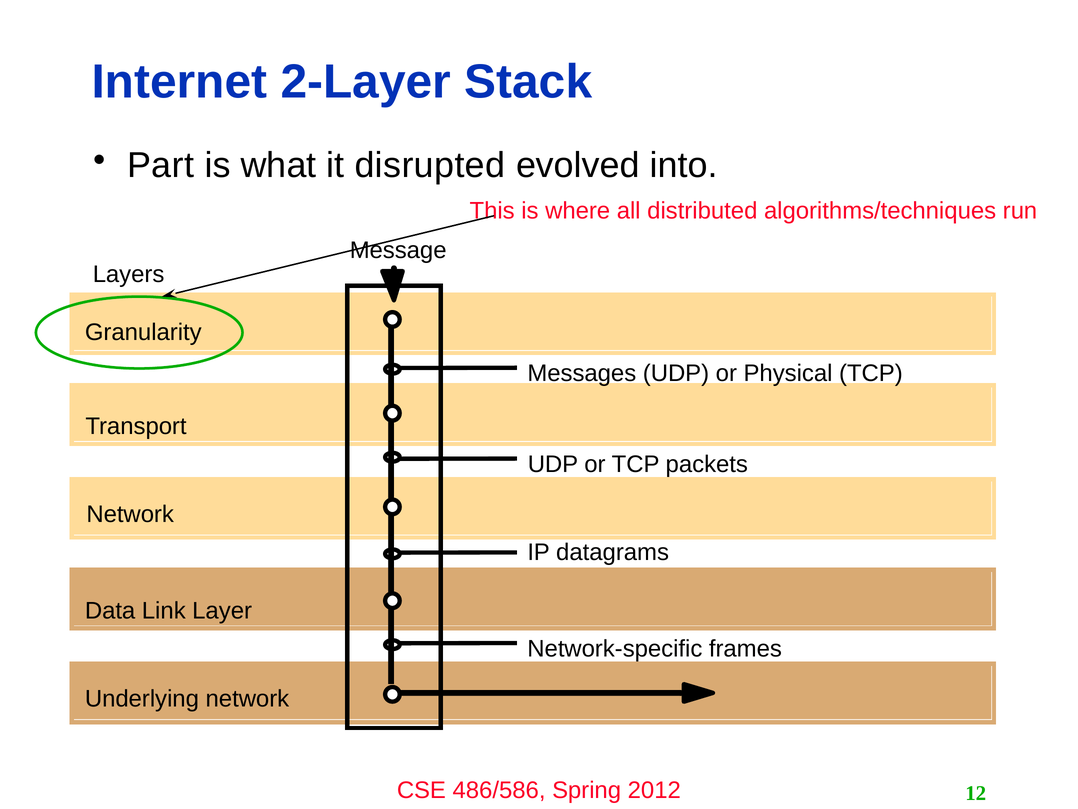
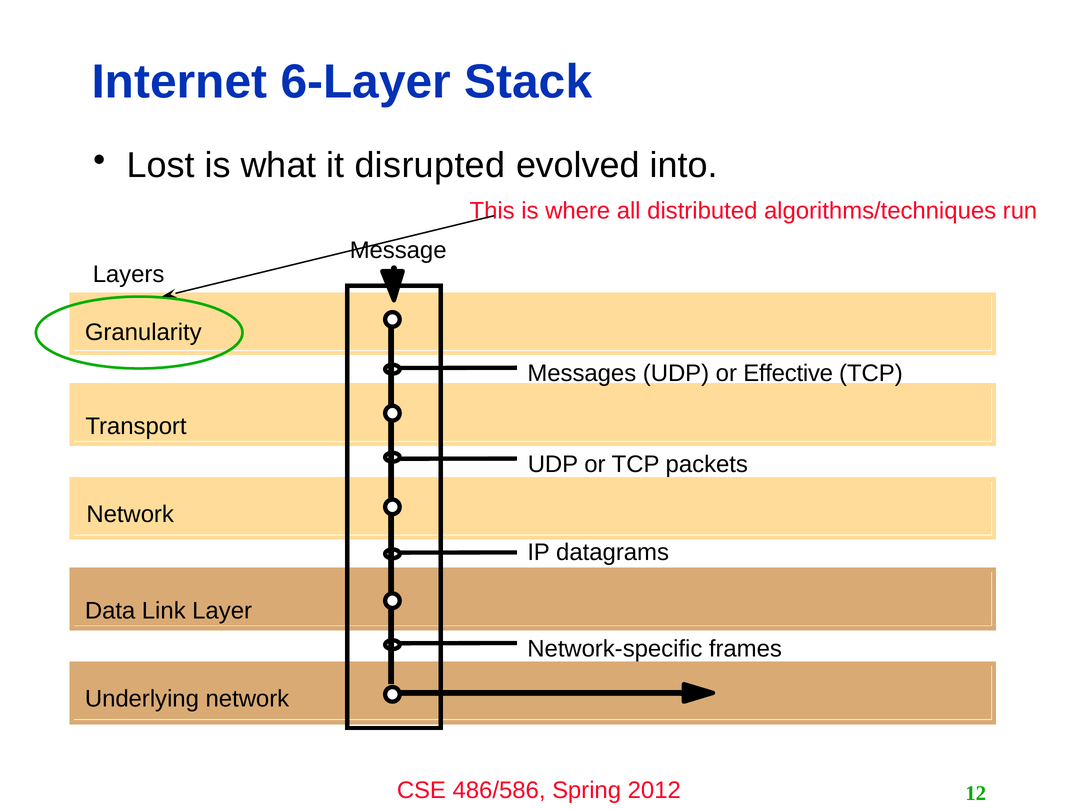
2-Layer: 2-Layer -> 6-Layer
Part: Part -> Lost
Physical: Physical -> Effective
